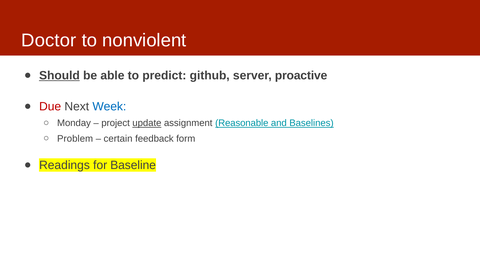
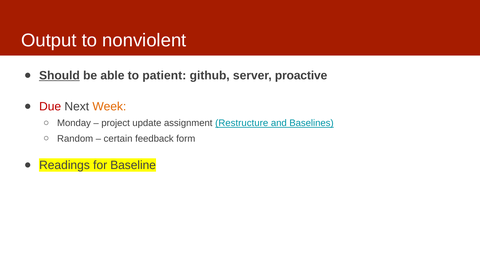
Doctor: Doctor -> Output
predict: predict -> patient
Week colour: blue -> orange
update underline: present -> none
Reasonable: Reasonable -> Restructure
Problem: Problem -> Random
